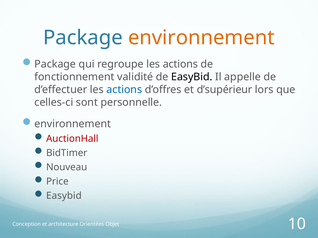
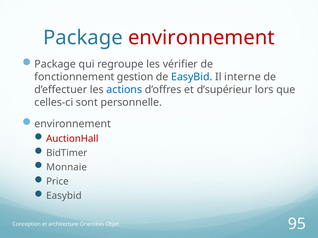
environnement at (201, 38) colour: orange -> red
regroupe les actions: actions -> vérifier
validité: validité -> gestion
EasyBid at (192, 77) colour: black -> blue
appelle: appelle -> interne
Nouveau: Nouveau -> Monnaie
10: 10 -> 95
